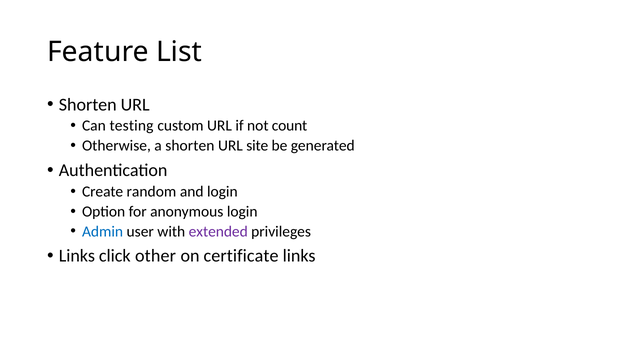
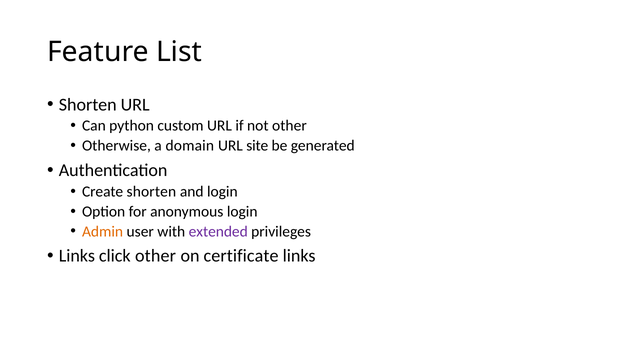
testing: testing -> python
not count: count -> other
a shorten: shorten -> domain
Create random: random -> shorten
Admin colour: blue -> orange
